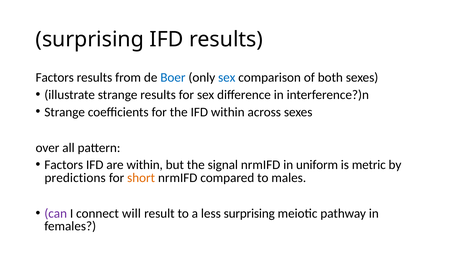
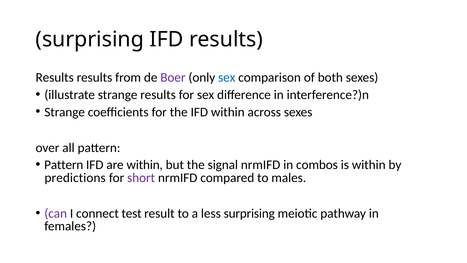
Factors at (55, 78): Factors -> Results
Boer colour: blue -> purple
Factors at (64, 165): Factors -> Pattern
uniform: uniform -> combos
is metric: metric -> within
short colour: orange -> purple
will: will -> test
